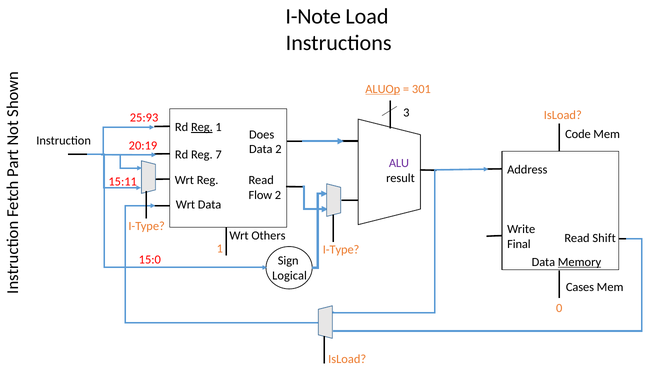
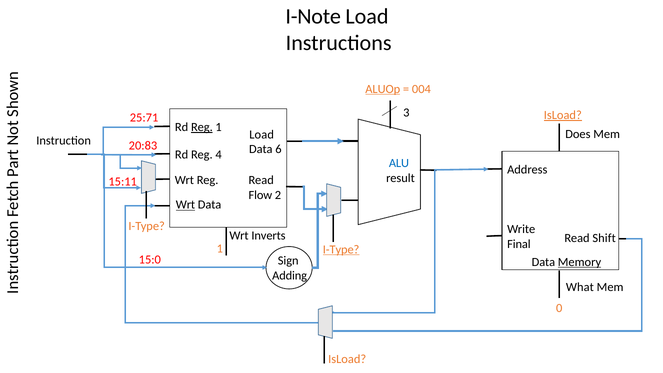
301: 301 -> 004
IsLoad at (563, 115) underline: none -> present
25:93: 25:93 -> 25:71
Code: Code -> Does
Does at (262, 134): Does -> Load
20:19: 20:19 -> 20:83
Data 2: 2 -> 6
7: 7 -> 4
ALU colour: purple -> blue
Wrt at (186, 205) underline: none -> present
Others: Others -> Inverts
I-Type at (341, 249) underline: none -> present
Logical: Logical -> Adding
Cases: Cases -> What
